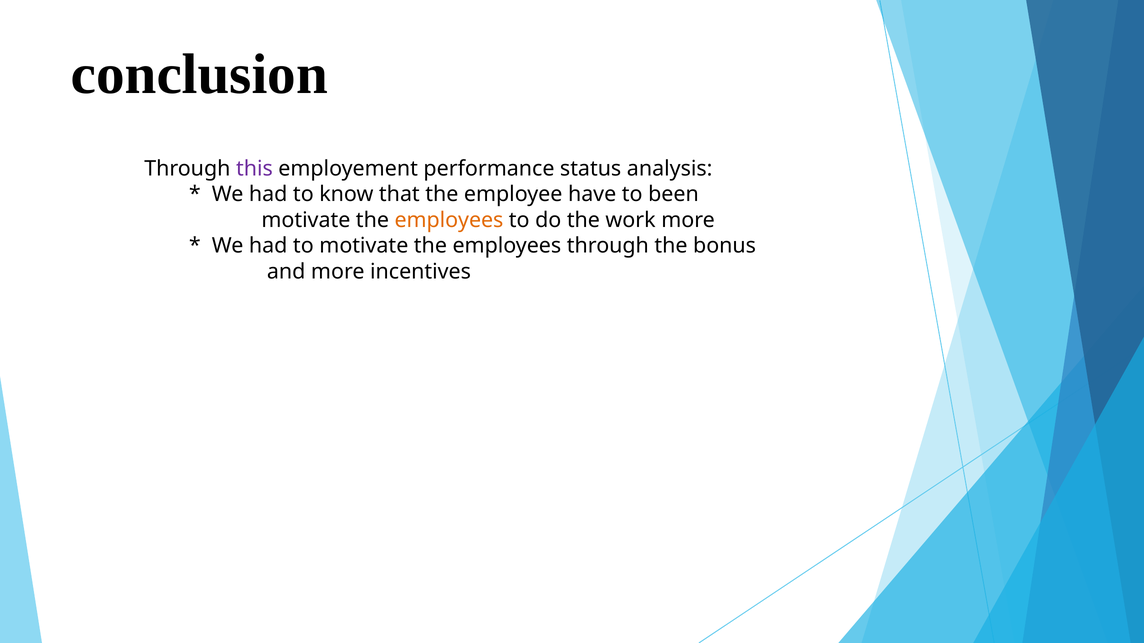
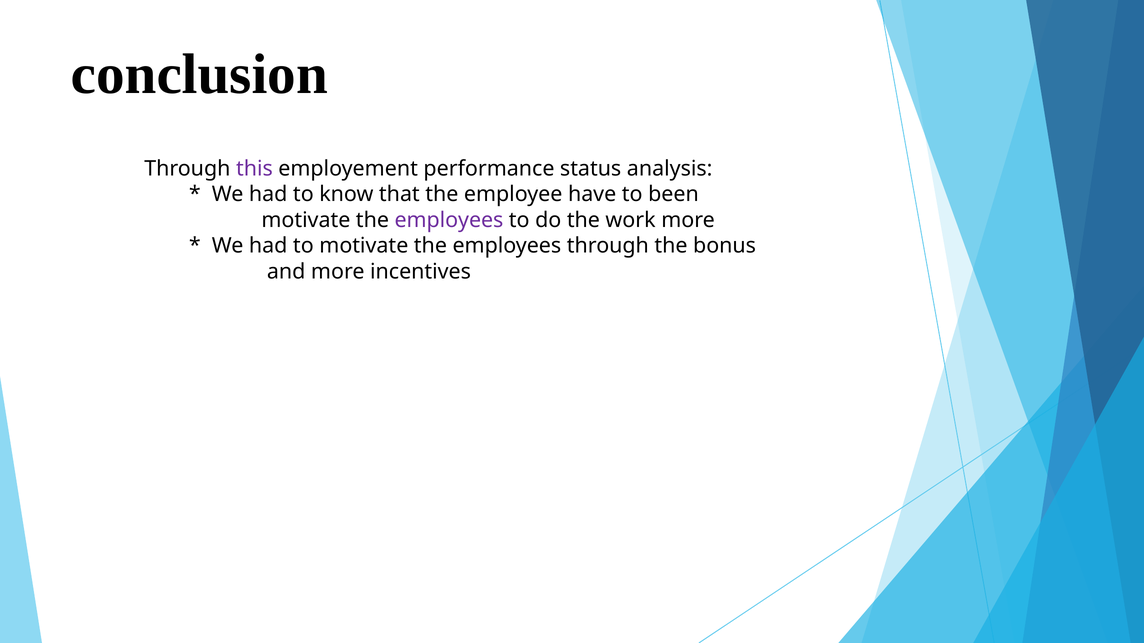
employees at (449, 220) colour: orange -> purple
